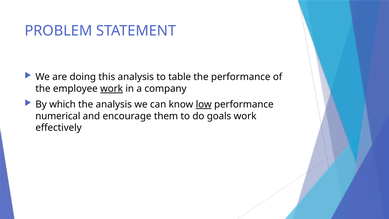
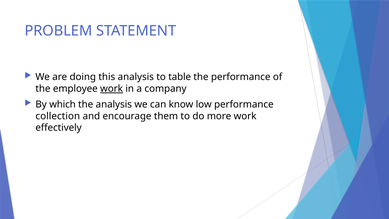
low underline: present -> none
numerical: numerical -> collection
goals: goals -> more
